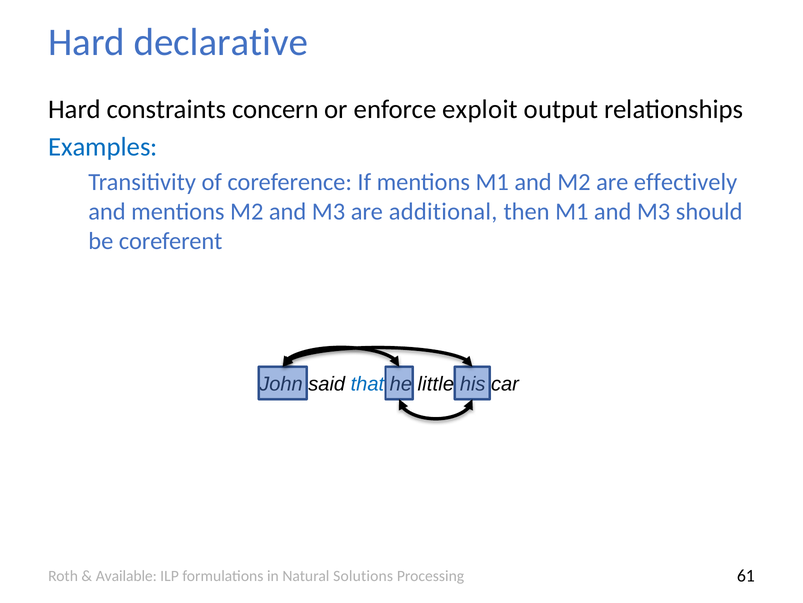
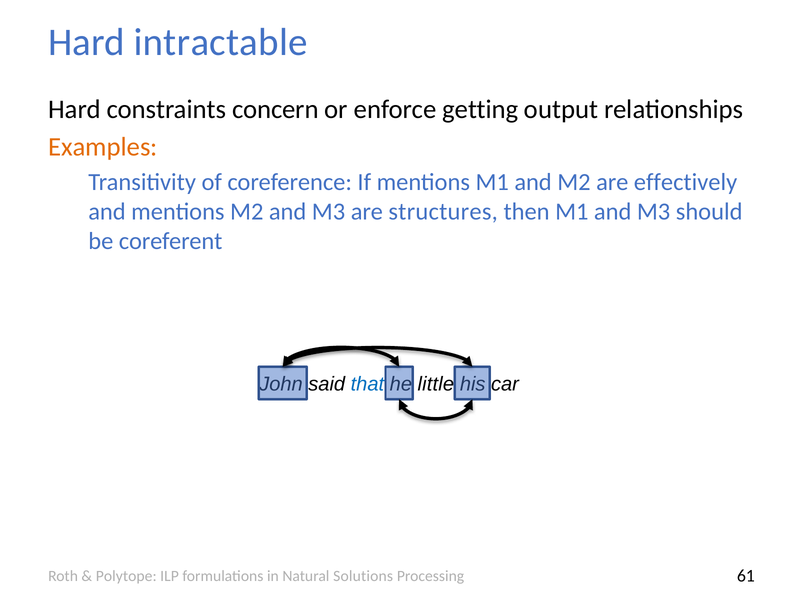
declarative: declarative -> intractable
exploit: exploit -> getting
Examples colour: blue -> orange
additional: additional -> structures
Available: Available -> Polytope
